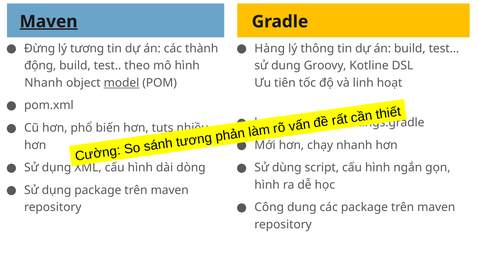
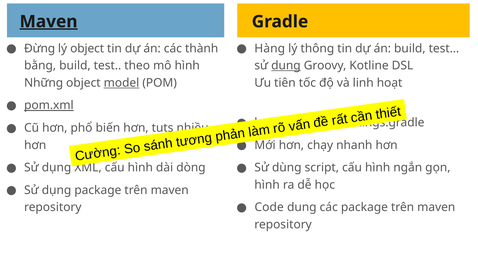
lý tương: tương -> object
động: động -> bằng
dung at (286, 66) underline: none -> present
Nhanh at (44, 83): Nhanh -> Những
pom.xml underline: none -> present
Công: Công -> Code
